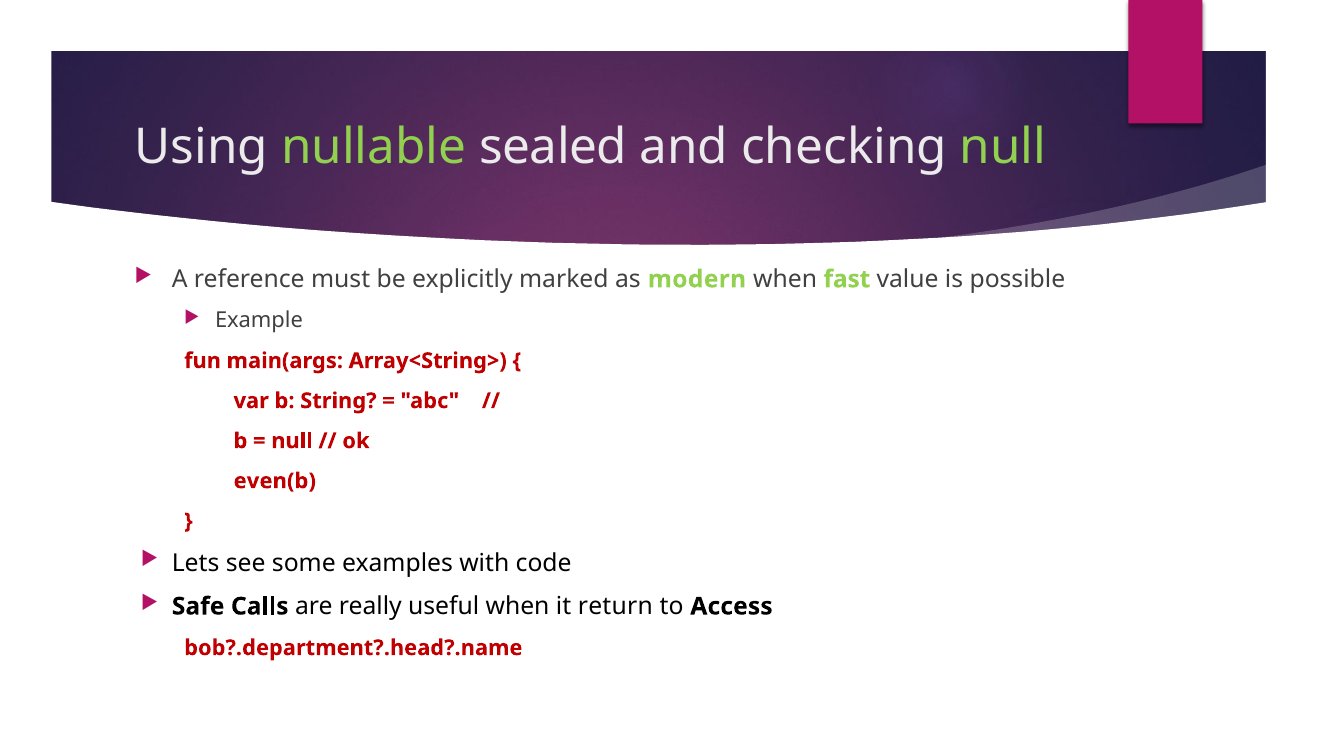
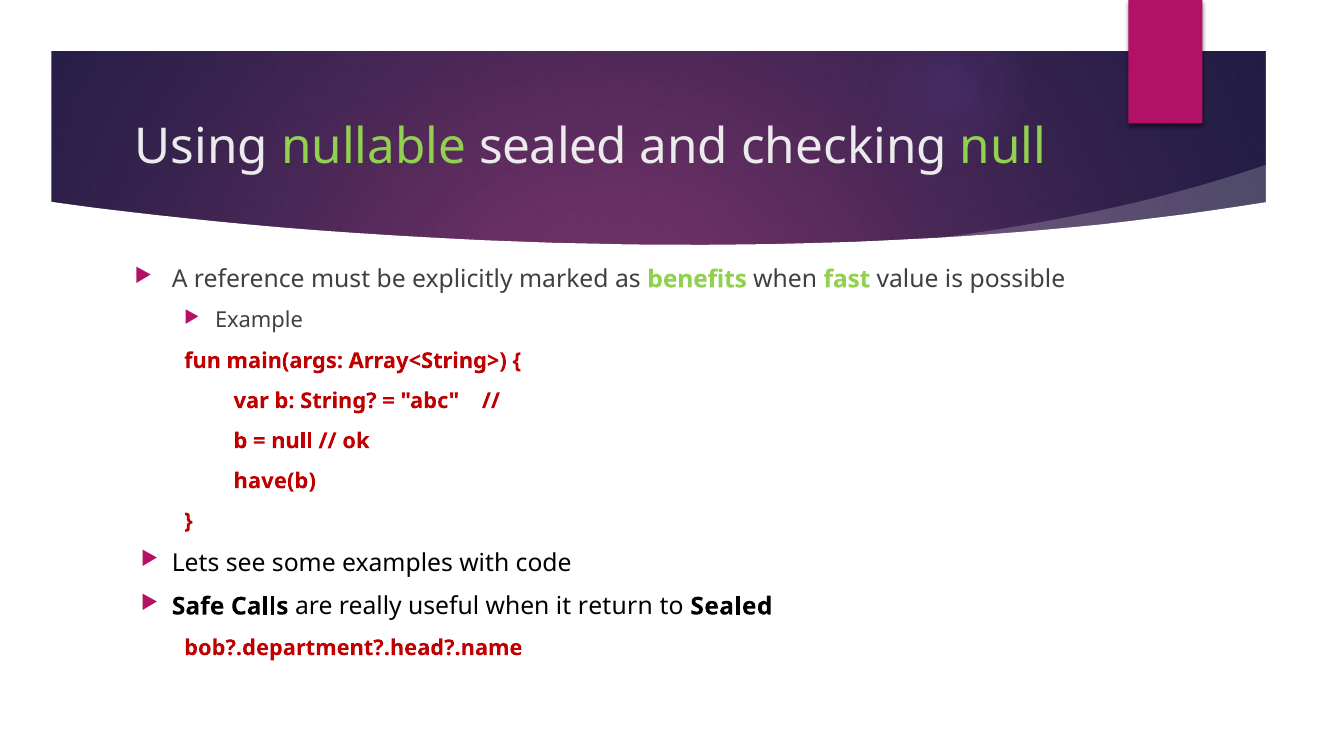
modern: modern -> benefits
even(b: even(b -> have(b
to Access: Access -> Sealed
